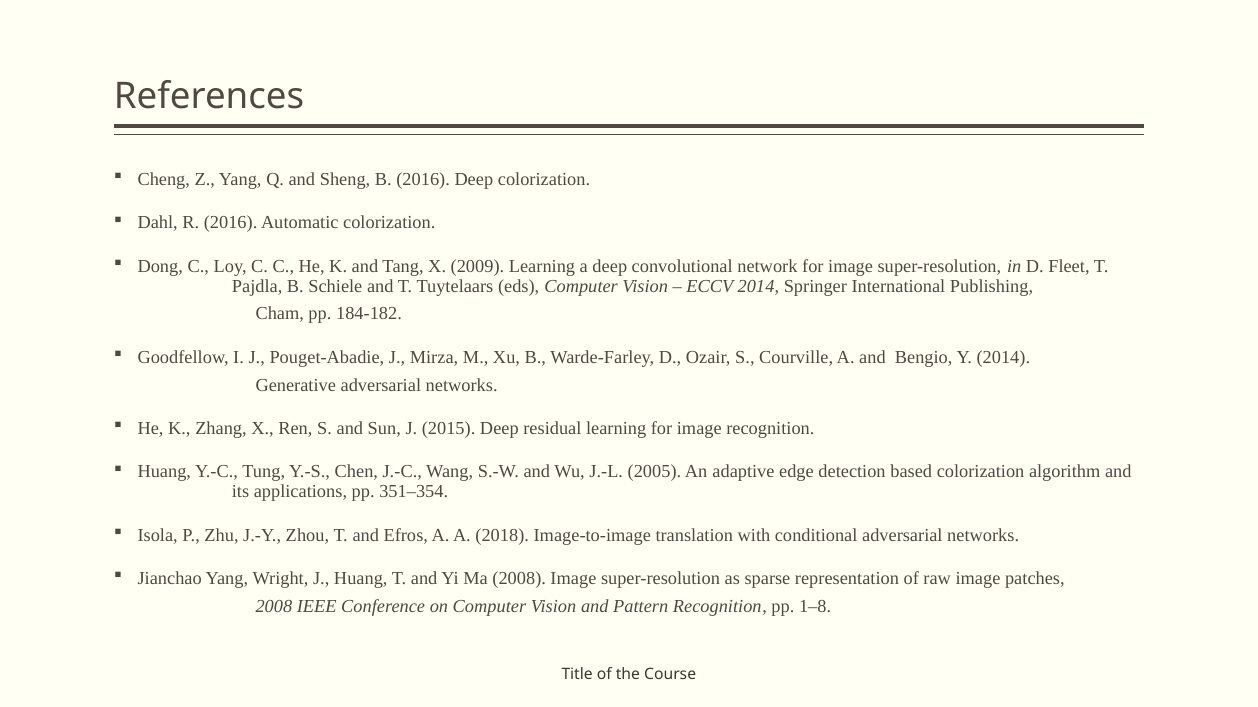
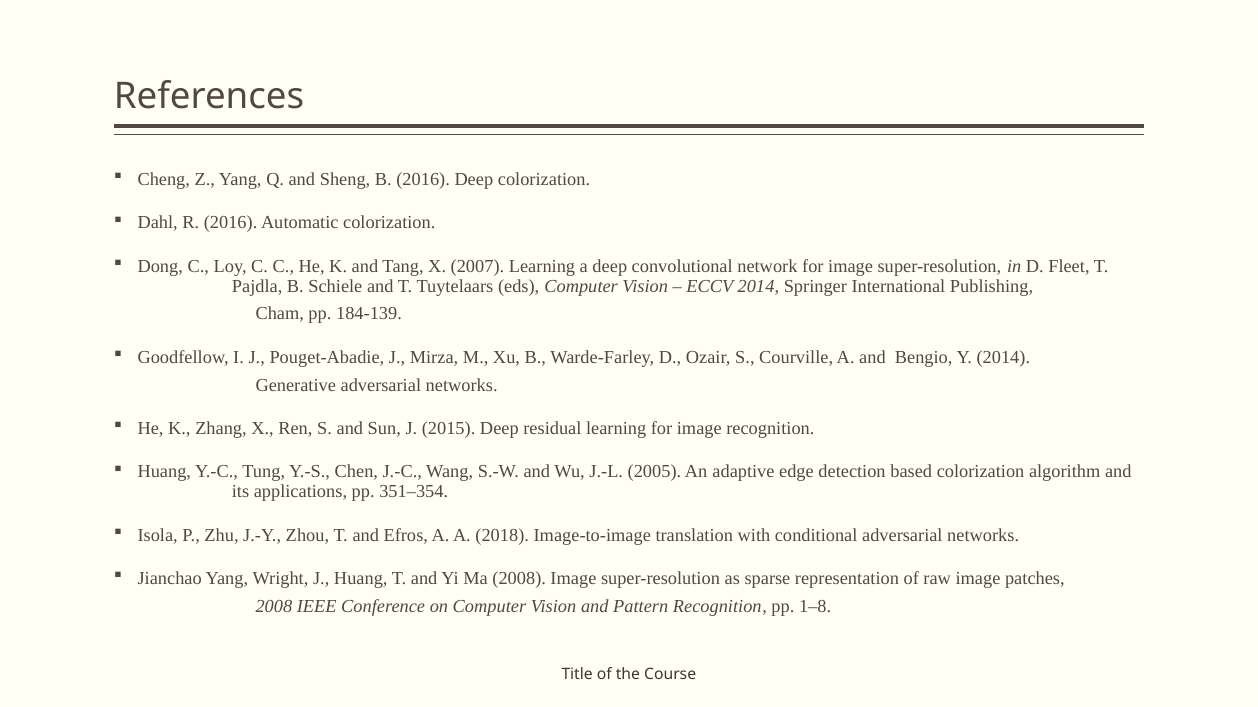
2009: 2009 -> 2007
184-182: 184-182 -> 184-139
